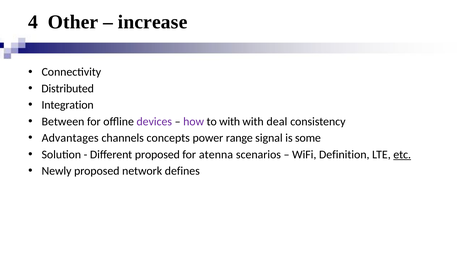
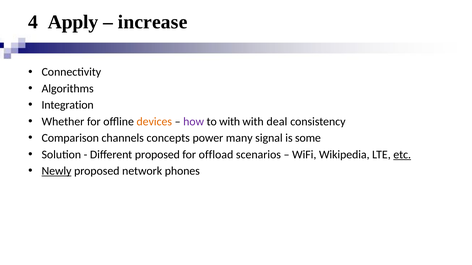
Other: Other -> Apply
Distributed: Distributed -> Algorithms
Between: Between -> Whether
devices colour: purple -> orange
Advantages: Advantages -> Comparison
range: range -> many
atenna: atenna -> offload
Definition: Definition -> Wikipedia
Newly underline: none -> present
defines: defines -> phones
